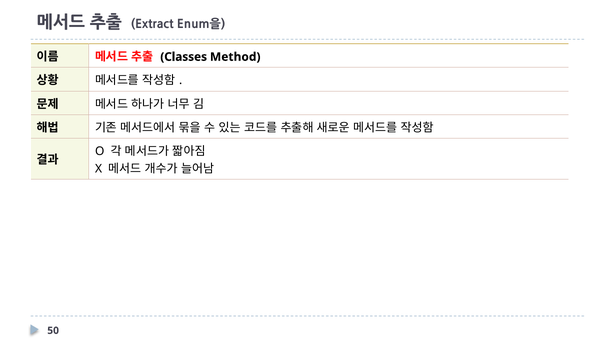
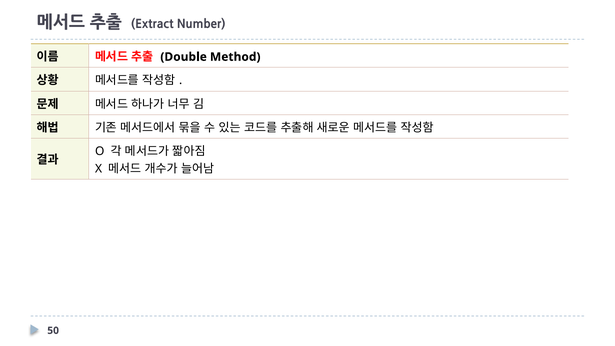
Enum을: Enum을 -> Number
Classes: Classes -> Double
